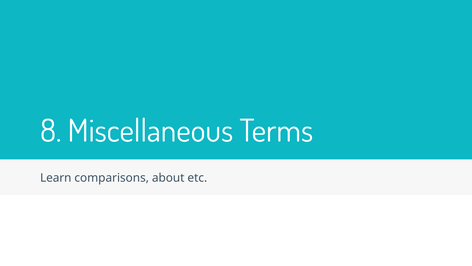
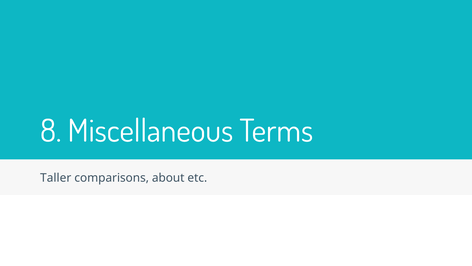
Learn: Learn -> Taller
